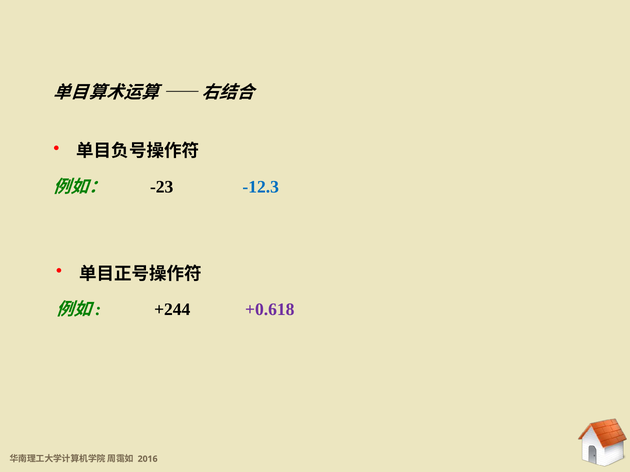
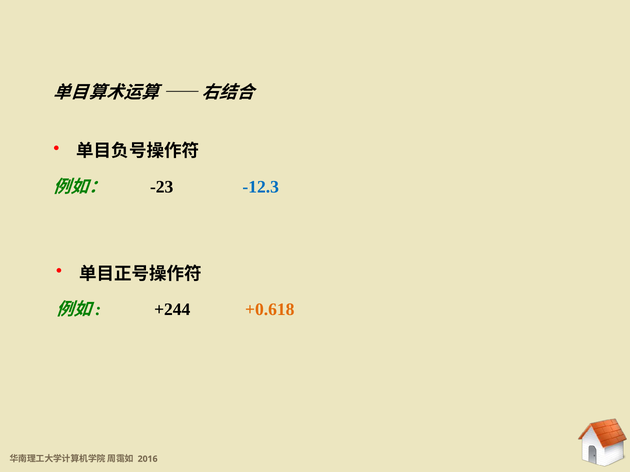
+0.618 colour: purple -> orange
